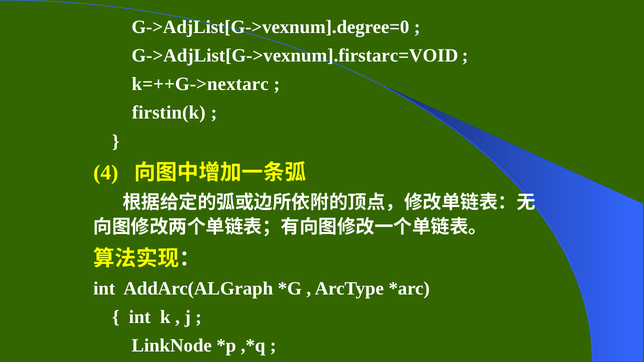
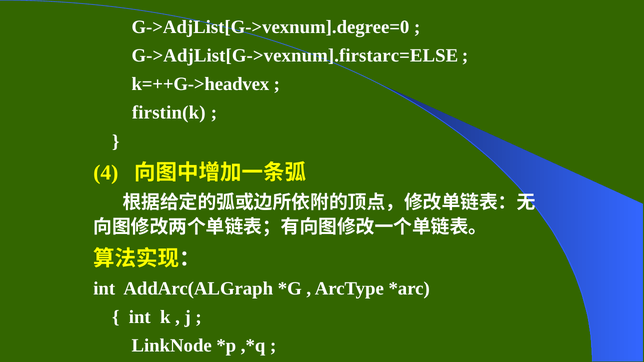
G->AdjList[G->vexnum].firstarc=VOID: G->AdjList[G->vexnum].firstarc=VOID -> G->AdjList[G->vexnum].firstarc=ELSE
k=++G->nextarc: k=++G->nextarc -> k=++G->headvex
